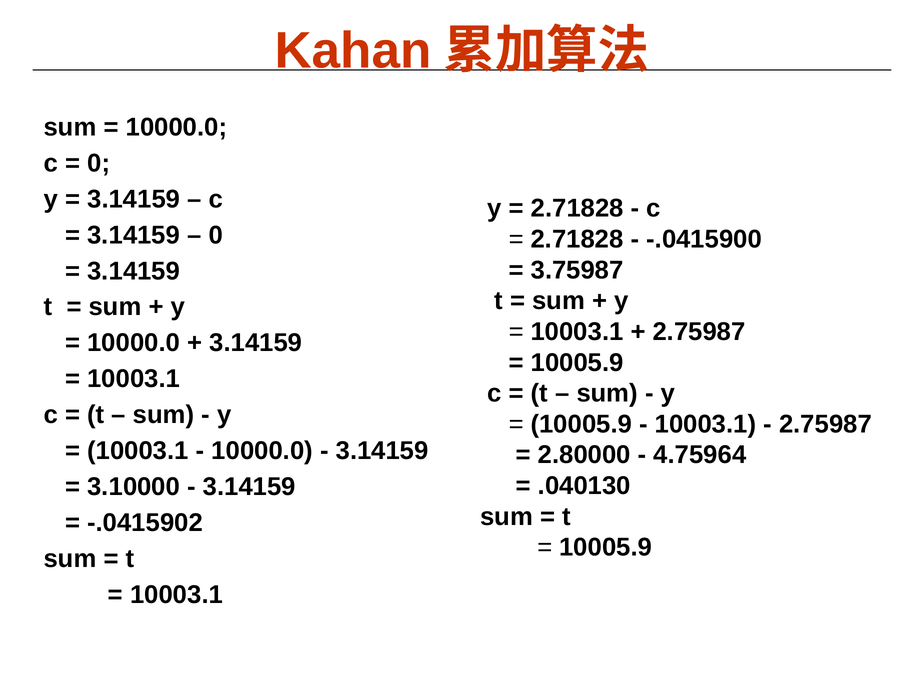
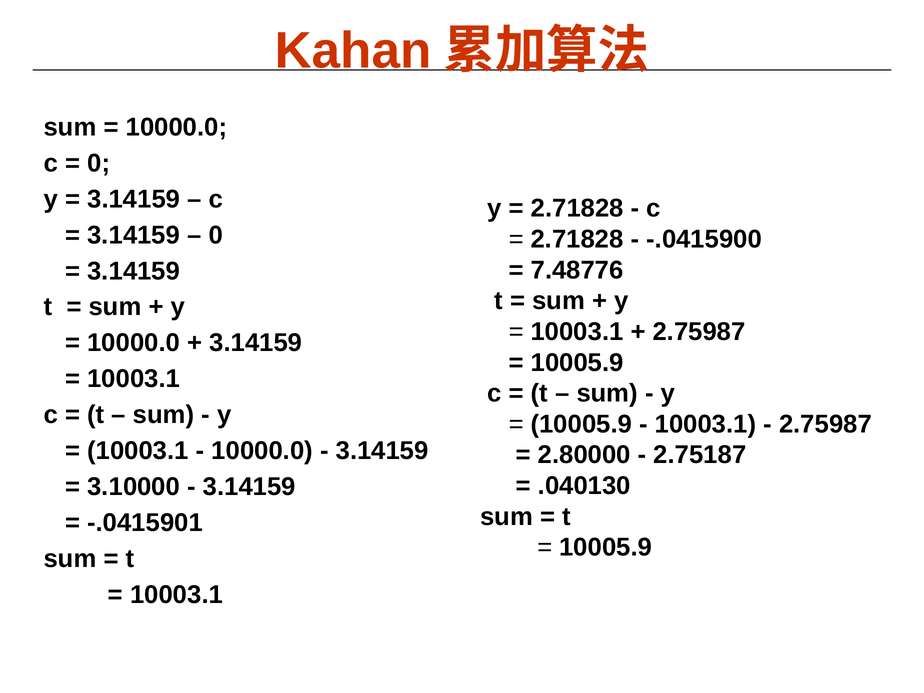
3.75987: 3.75987 -> 7.48776
4.75964: 4.75964 -> 2.75187
-.0415902: -.0415902 -> -.0415901
